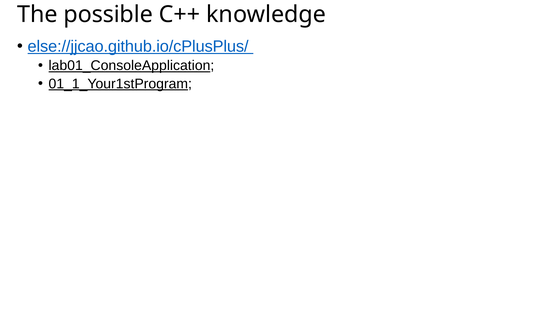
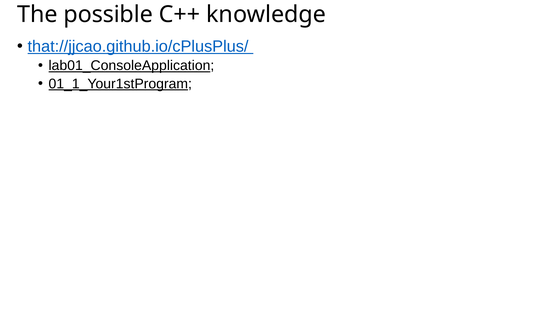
else://jjcao.github.io/cPlusPlus/: else://jjcao.github.io/cPlusPlus/ -> that://jjcao.github.io/cPlusPlus/
